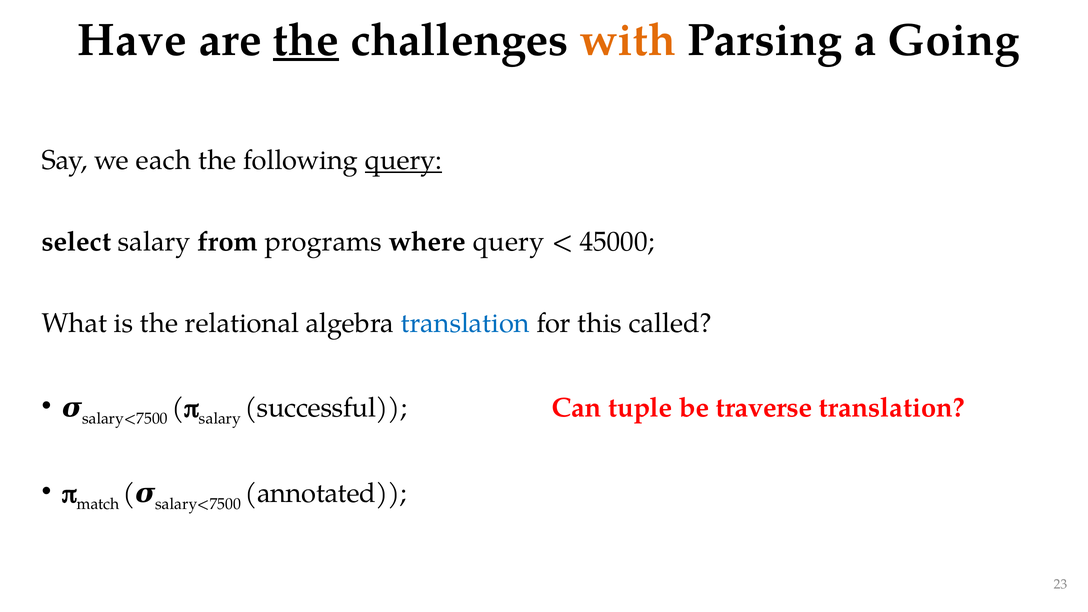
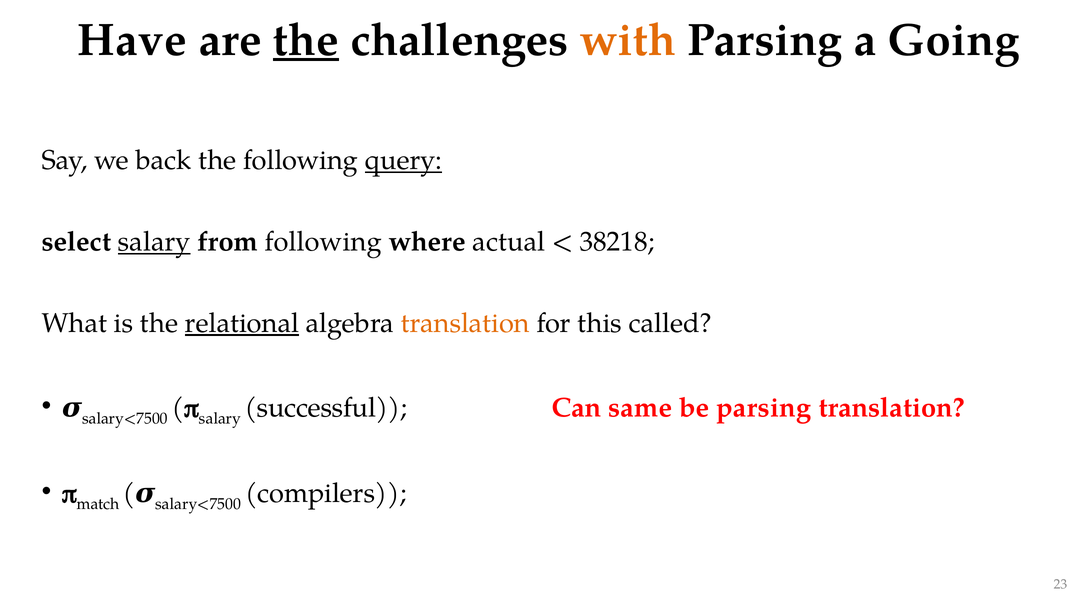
each: each -> back
salary at (154, 242) underline: none -> present
from programs: programs -> following
where query: query -> actual
45000: 45000 -> 38218
relational underline: none -> present
translation at (465, 323) colour: blue -> orange
tuple: tuple -> same
be traverse: traverse -> parsing
annotated: annotated -> compilers
